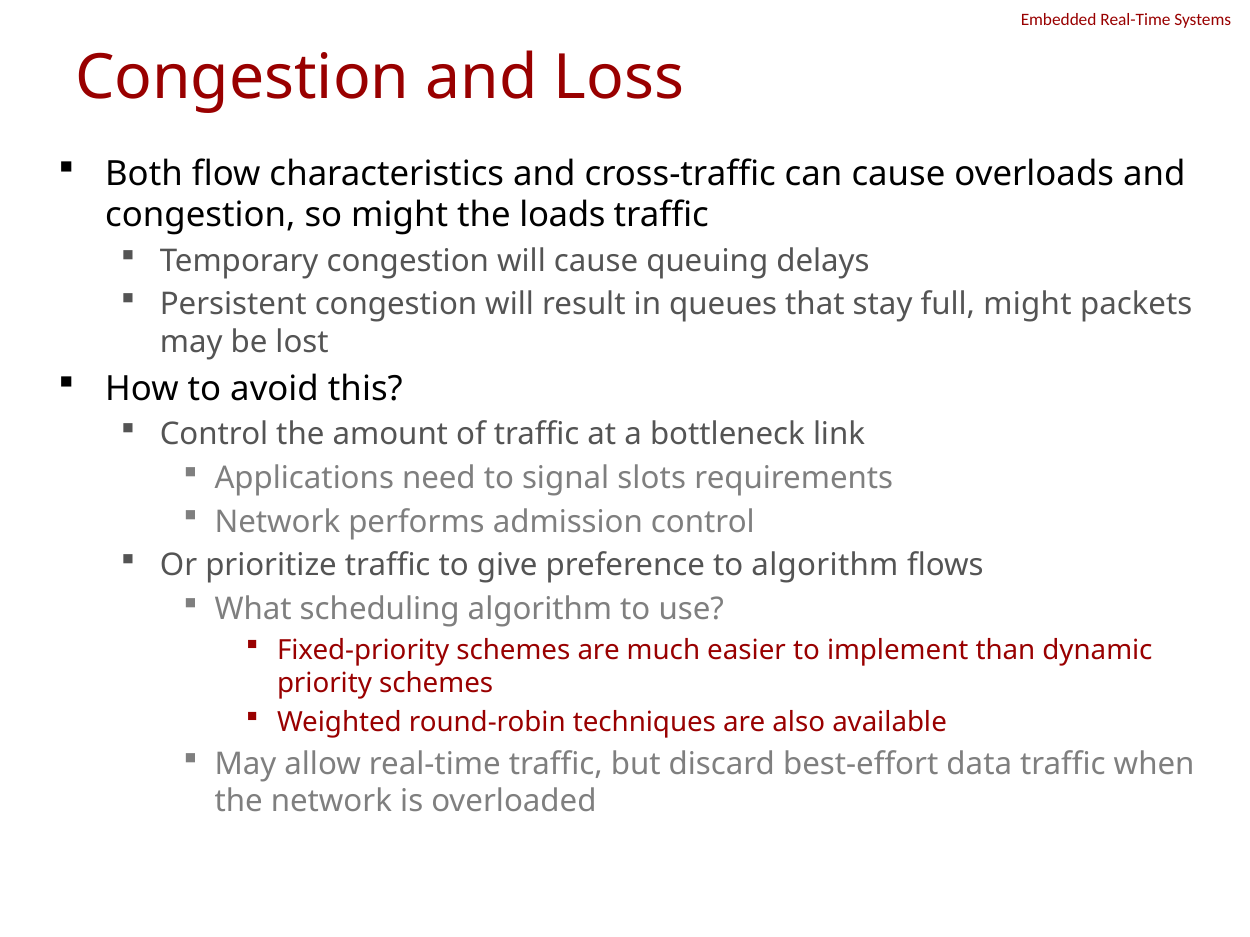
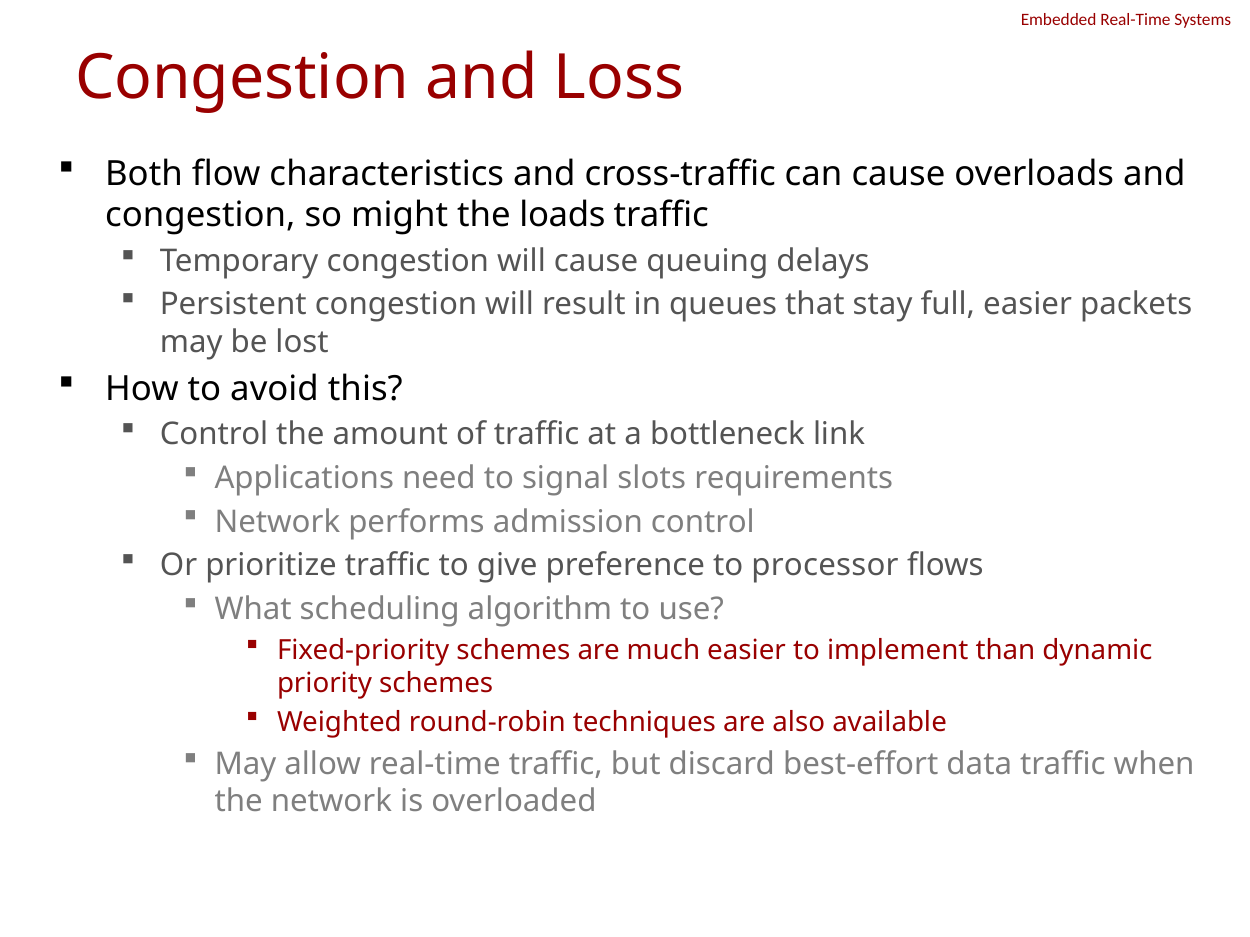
full might: might -> easier
to algorithm: algorithm -> processor
